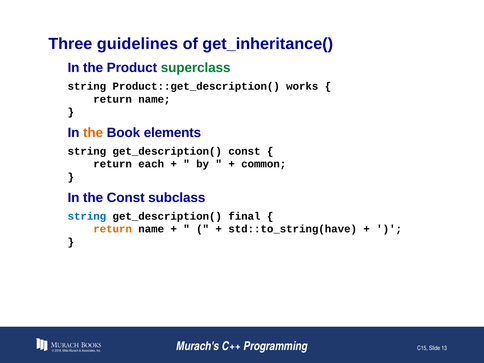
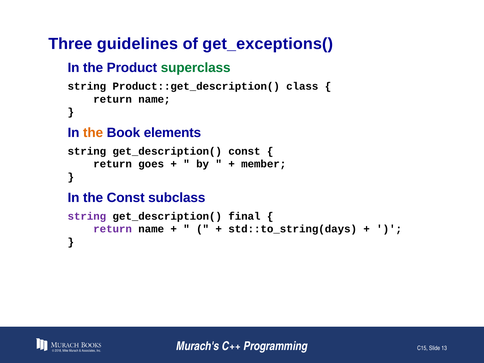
get_inheritance(: get_inheritance( -> get_exceptions(
works: works -> class
each: each -> goes
common: common -> member
string at (87, 216) colour: blue -> purple
return at (113, 229) colour: orange -> purple
std::to_string(have: std::to_string(have -> std::to_string(days
